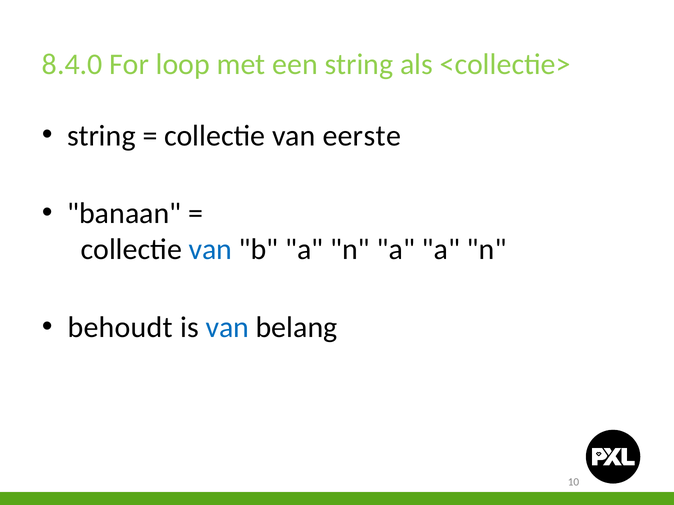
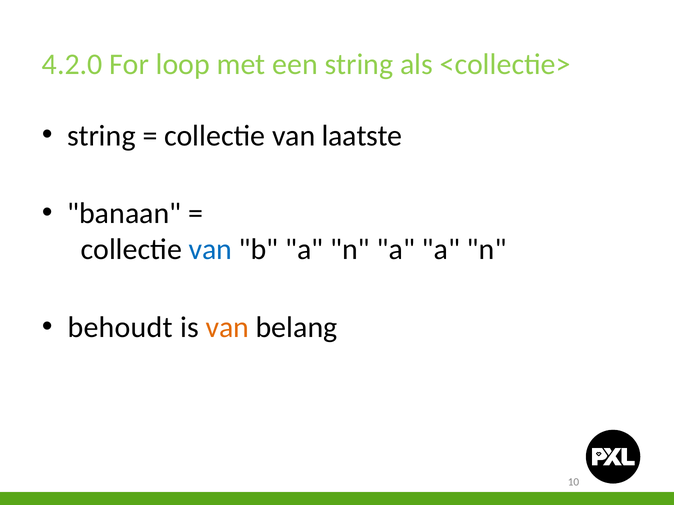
8.4.0: 8.4.0 -> 4.2.0
eerste: eerste -> laatste
van at (227, 328) colour: blue -> orange
